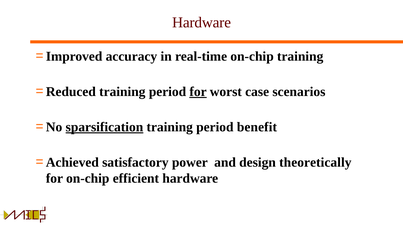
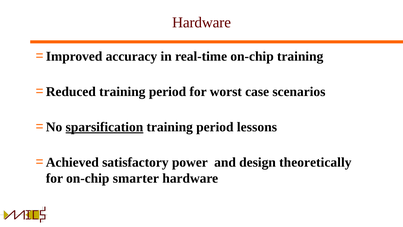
for at (198, 92) underline: present -> none
benefit: benefit -> lessons
efficient: efficient -> smarter
